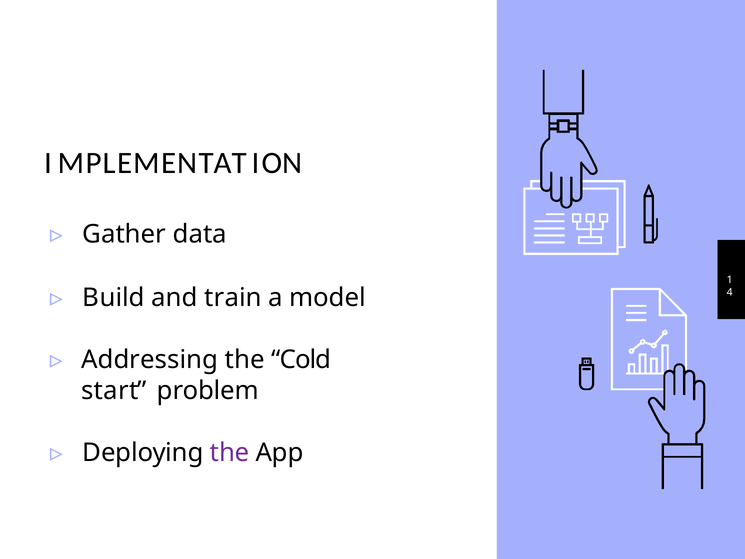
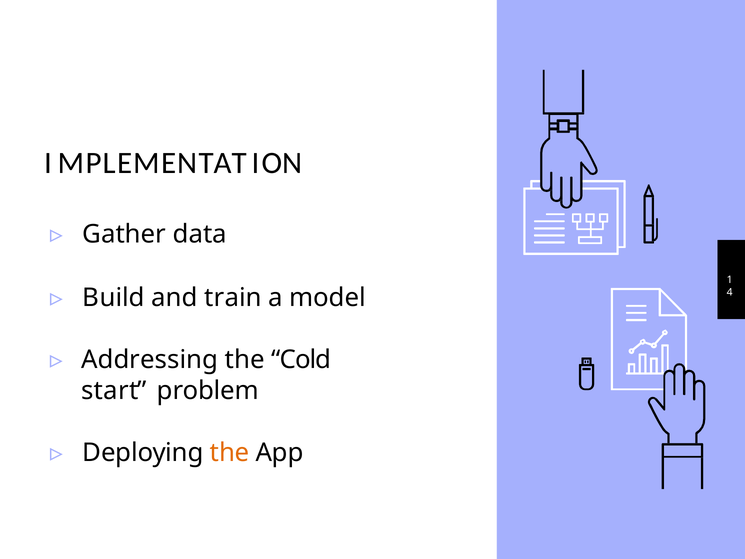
the at (230, 453) colour: purple -> orange
